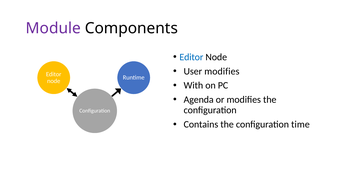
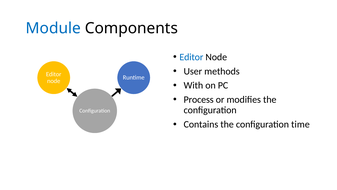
Module colour: purple -> blue
User modifies: modifies -> methods
Agenda: Agenda -> Process
